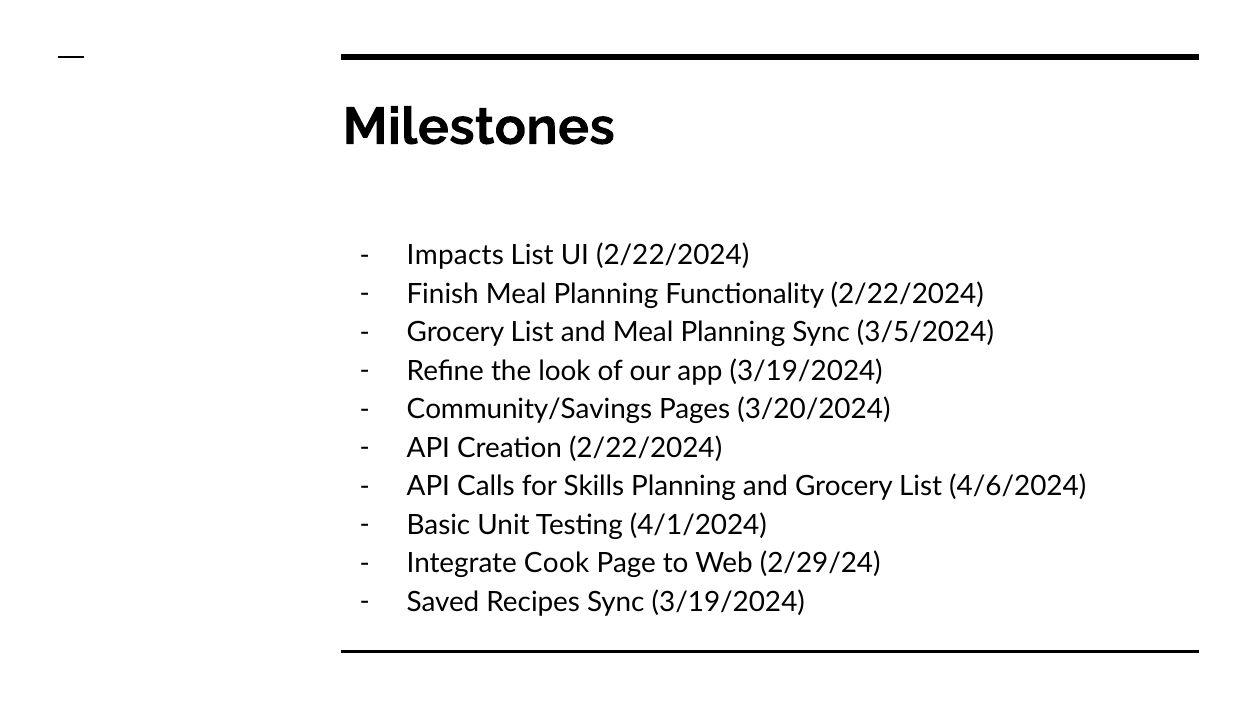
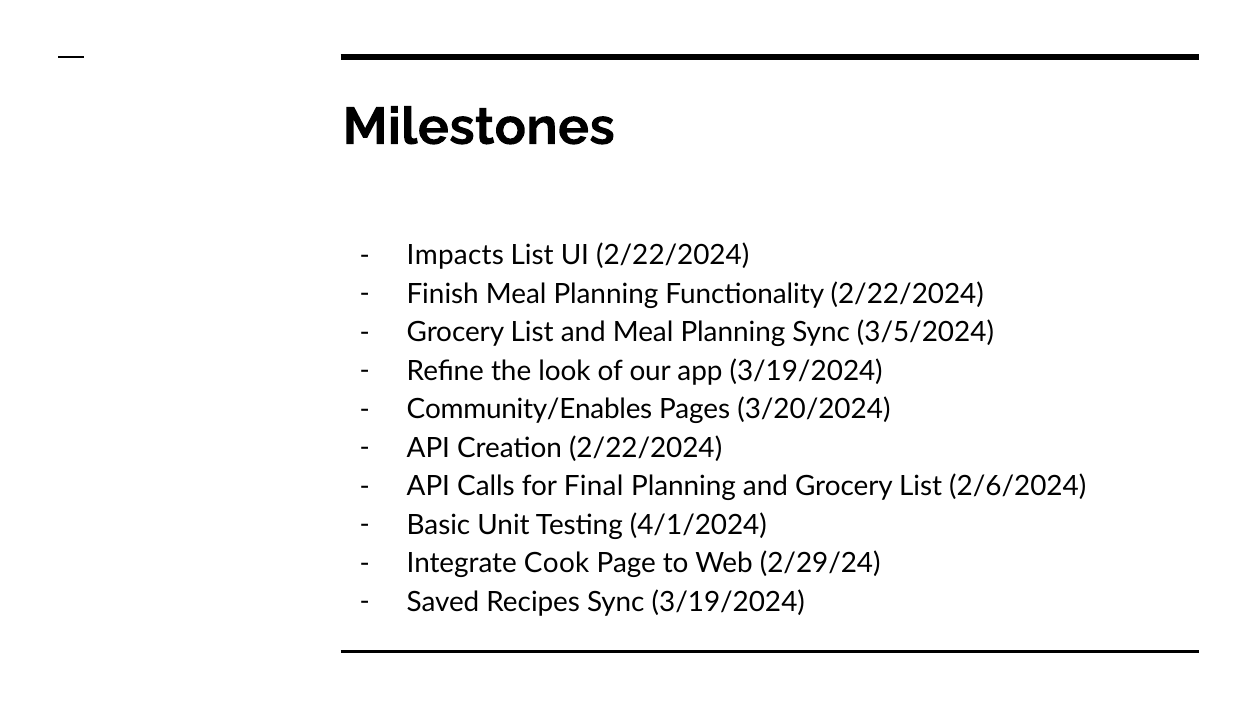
Community/Savings: Community/Savings -> Community/Enables
Skills: Skills -> Final
4/6/2024: 4/6/2024 -> 2/6/2024
